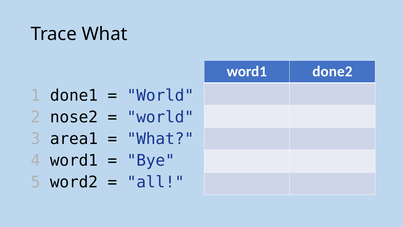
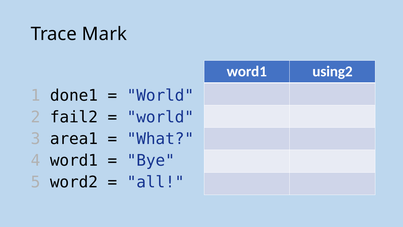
Trace What: What -> Mark
done2: done2 -> using2
nose2: nose2 -> fail2
